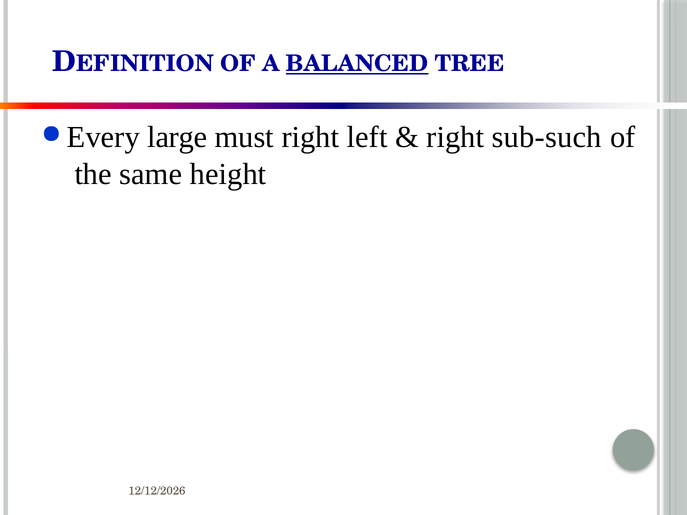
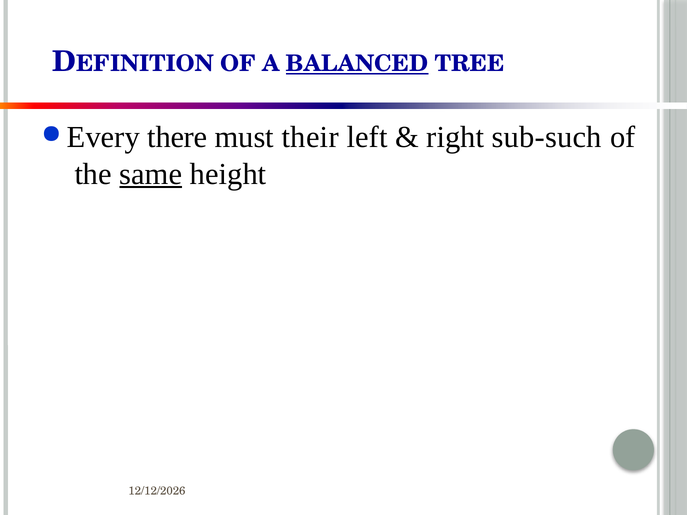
large: large -> there
must right: right -> their
same underline: none -> present
